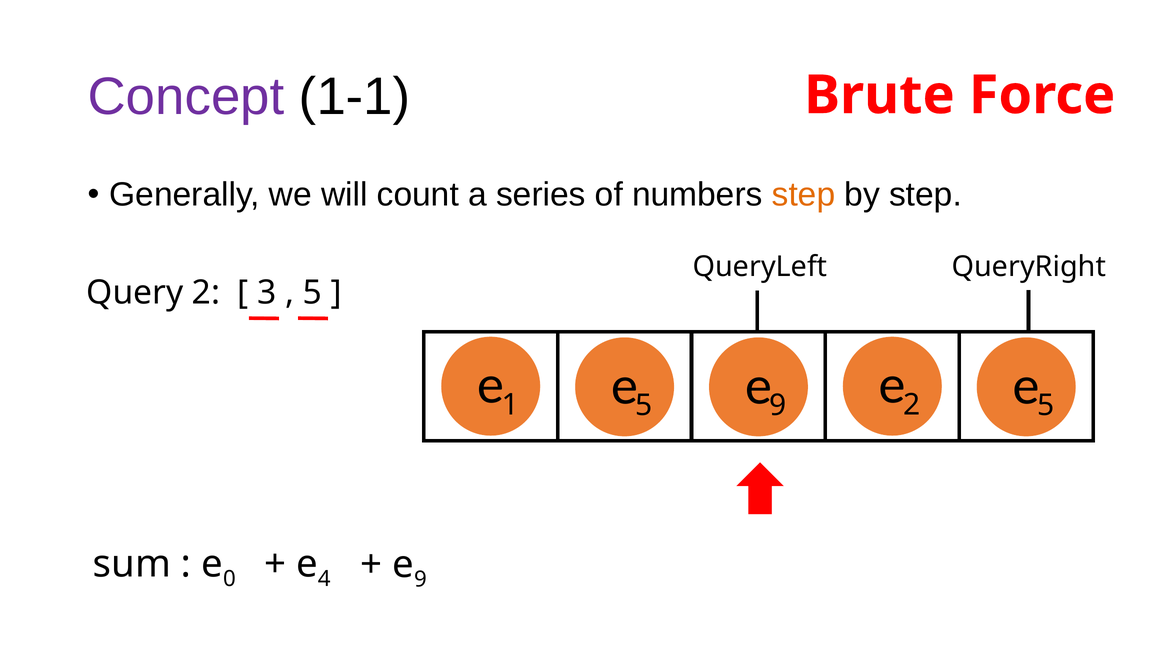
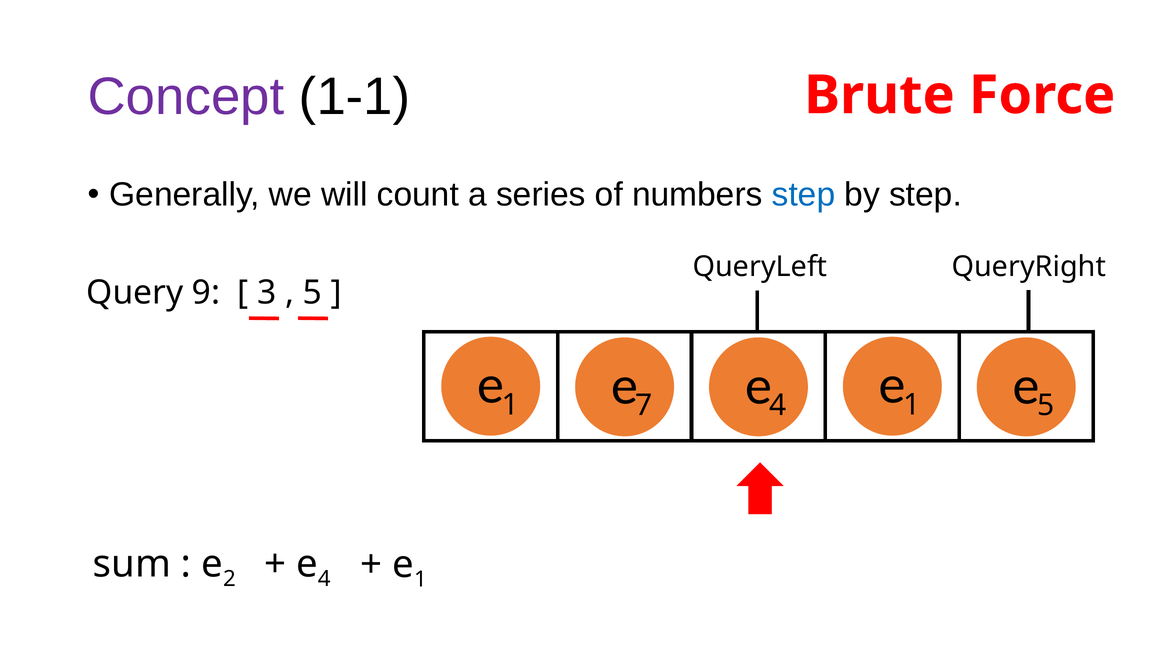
step at (804, 195) colour: orange -> blue
Query 2: 2 -> 9
5 at (644, 406): 5 -> 7
9 at (778, 406): 9 -> 4
2 at (912, 405): 2 -> 1
0: 0 -> 2
9 at (420, 579): 9 -> 1
